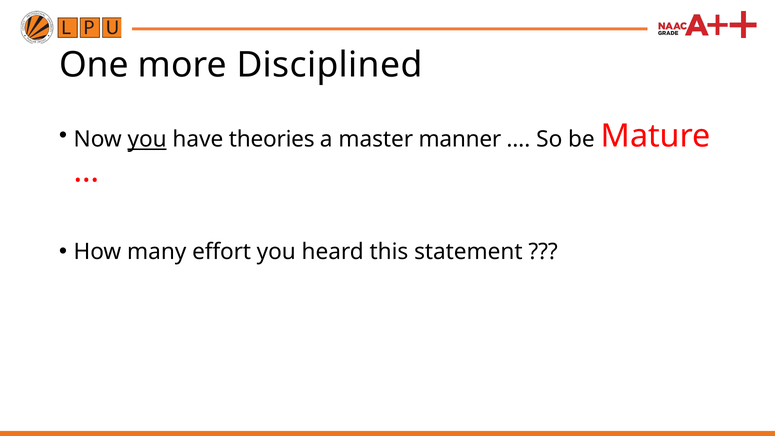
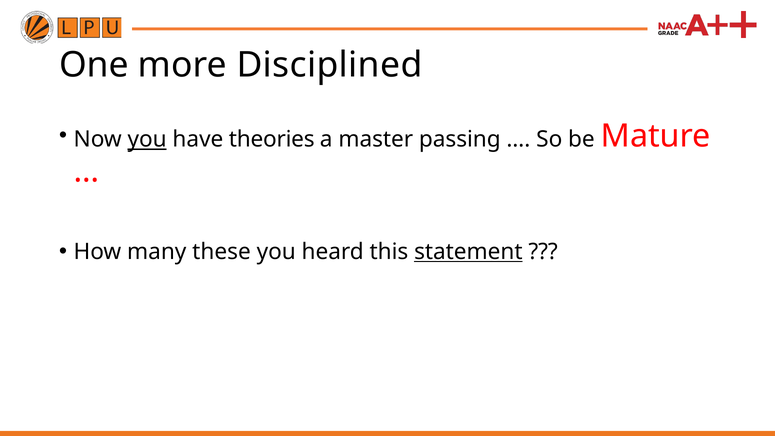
manner: manner -> passing
effort: effort -> these
statement underline: none -> present
